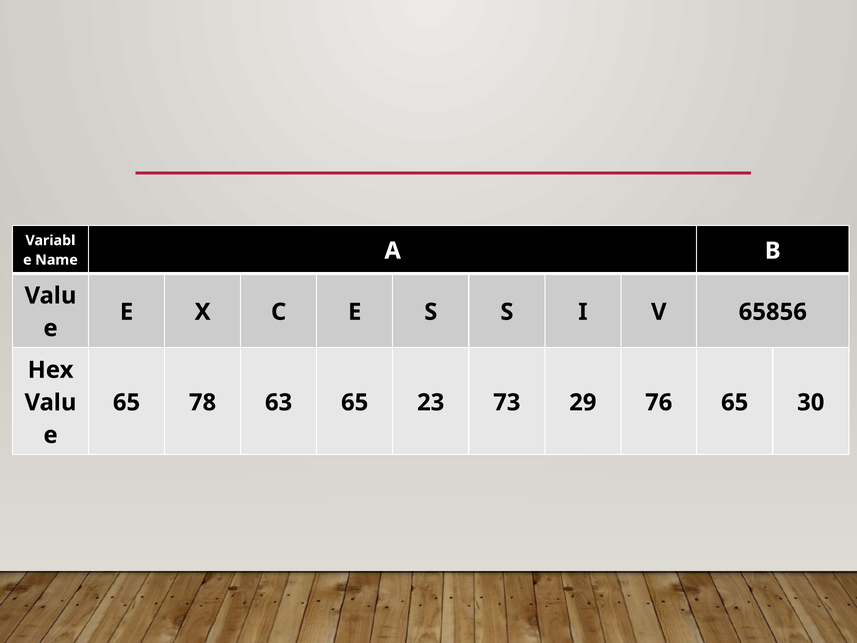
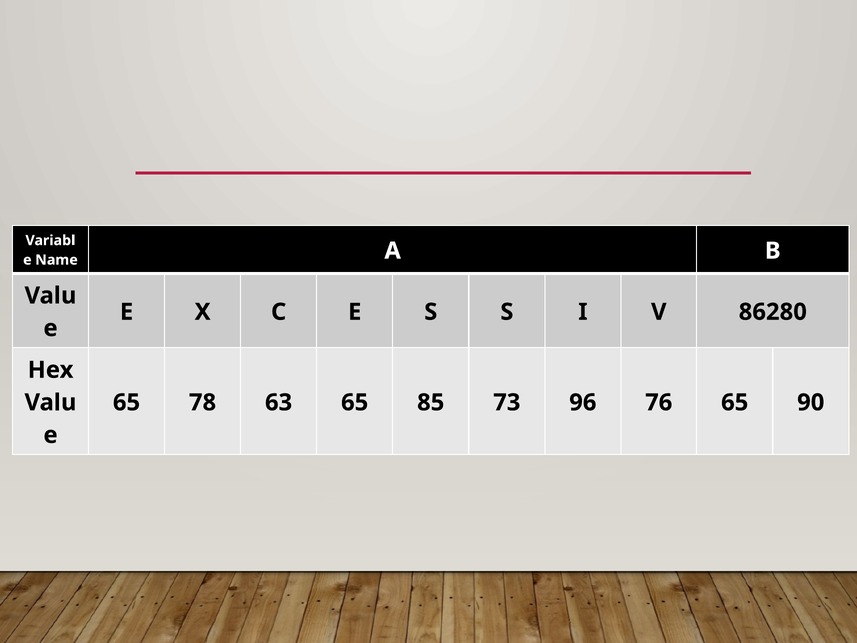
65856: 65856 -> 86280
23: 23 -> 85
29: 29 -> 96
30: 30 -> 90
